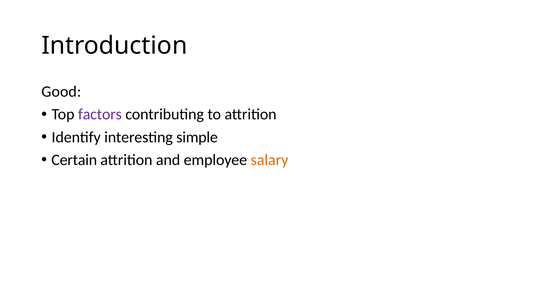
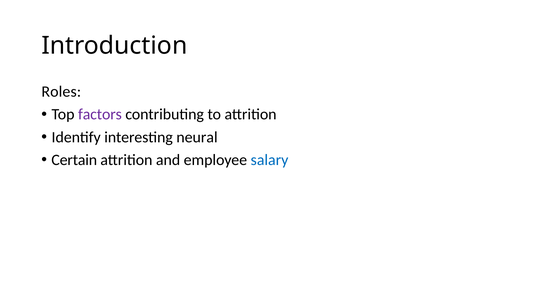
Good: Good -> Roles
simple: simple -> neural
salary colour: orange -> blue
